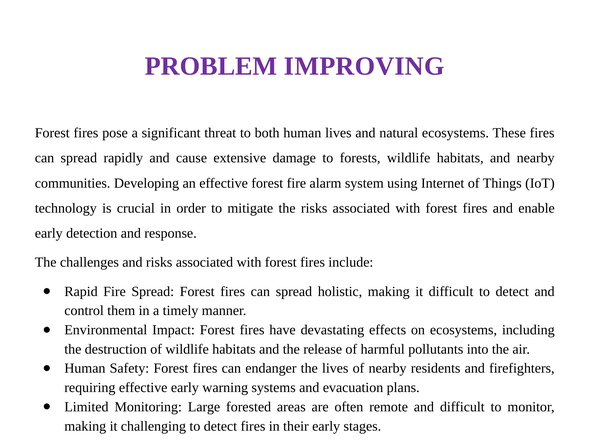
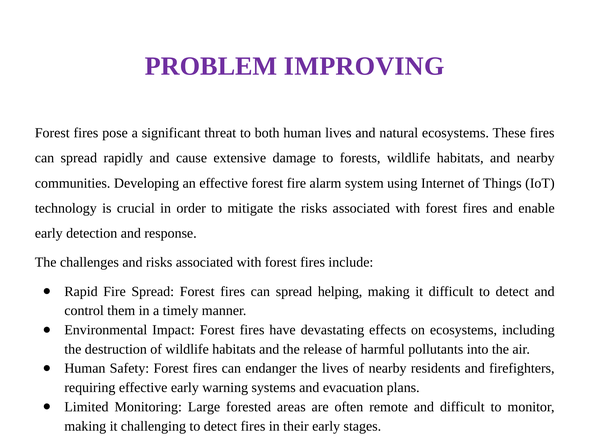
holistic: holistic -> helping
